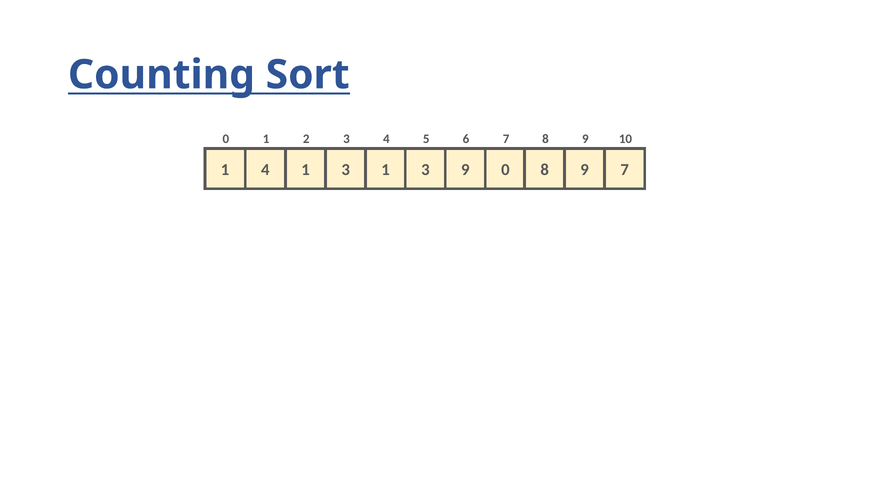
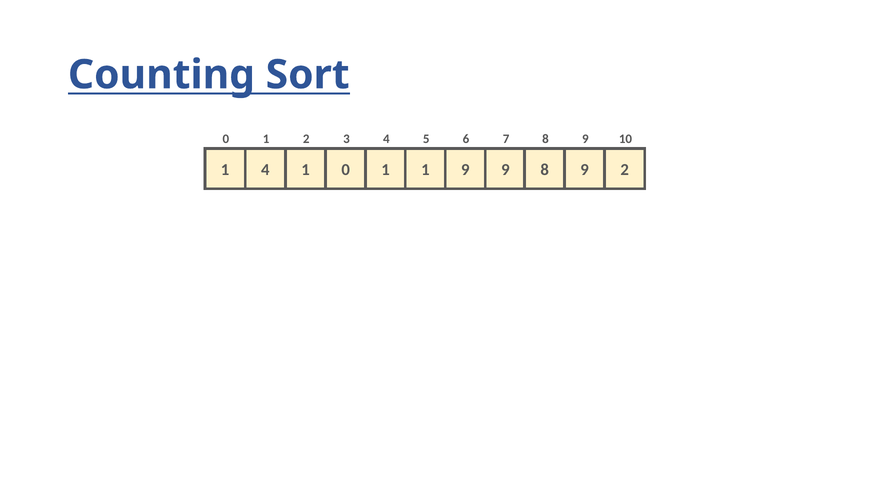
4 1 3: 3 -> 0
3 at (425, 170): 3 -> 1
9 0: 0 -> 9
9 7: 7 -> 2
